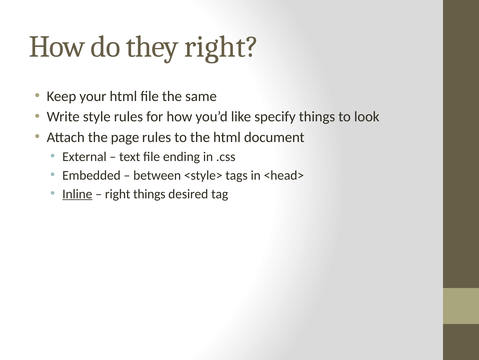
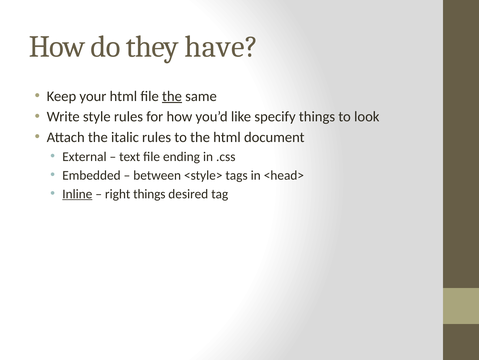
they right: right -> have
the at (172, 96) underline: none -> present
page: page -> italic
